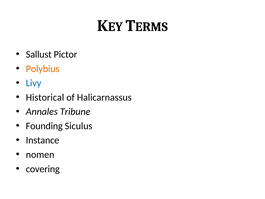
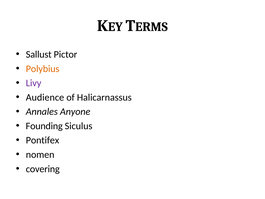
Livy colour: blue -> purple
Historical: Historical -> Audience
Tribune: Tribune -> Anyone
Instance: Instance -> Pontifex
